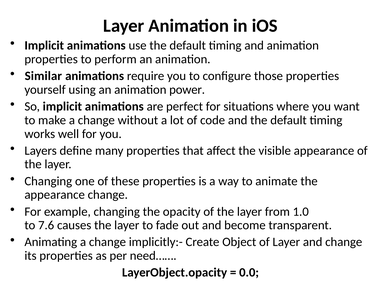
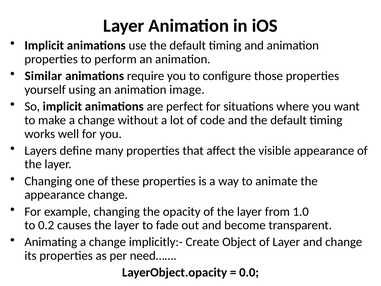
power: power -> image
7.6: 7.6 -> 0.2
